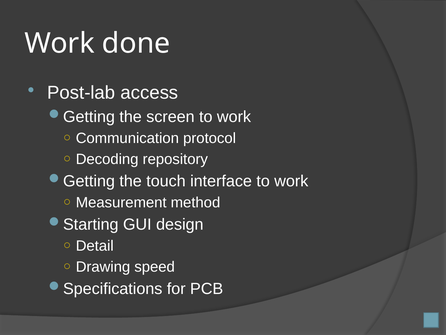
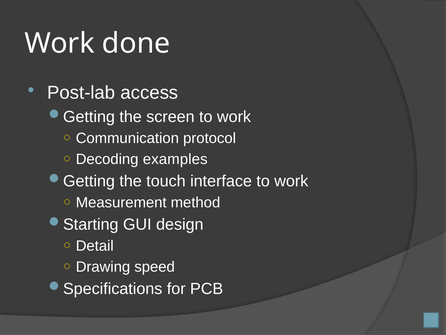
repository: repository -> examples
